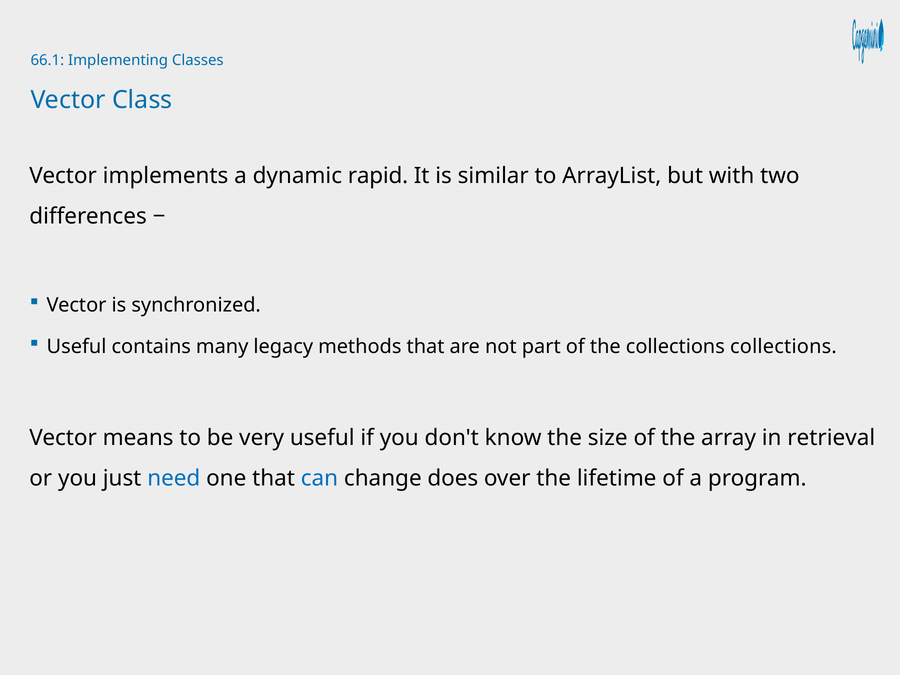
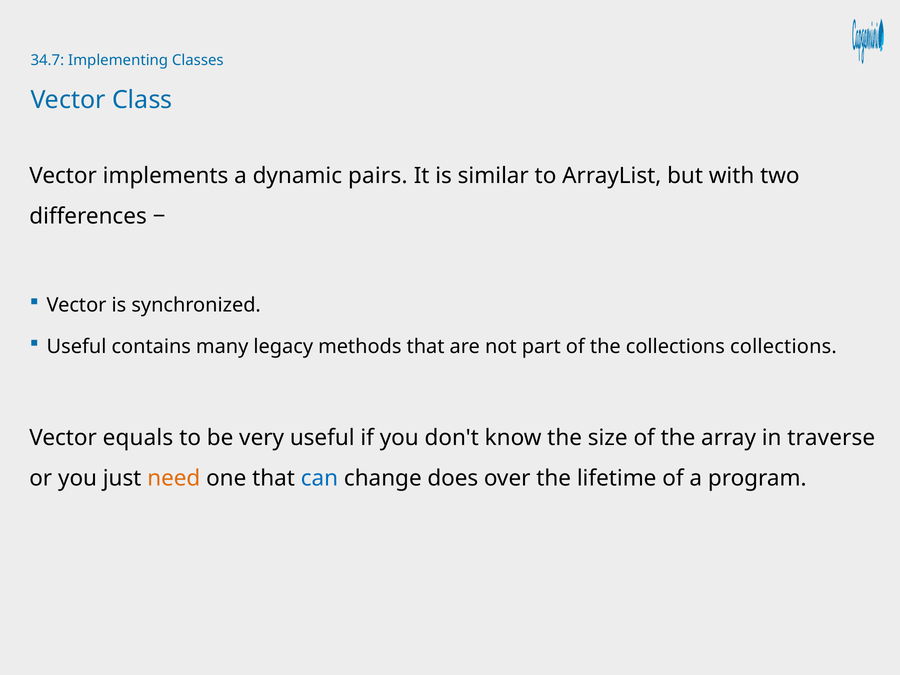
66.1: 66.1 -> 34.7
rapid: rapid -> pairs
means: means -> equals
retrieval: retrieval -> traverse
need colour: blue -> orange
